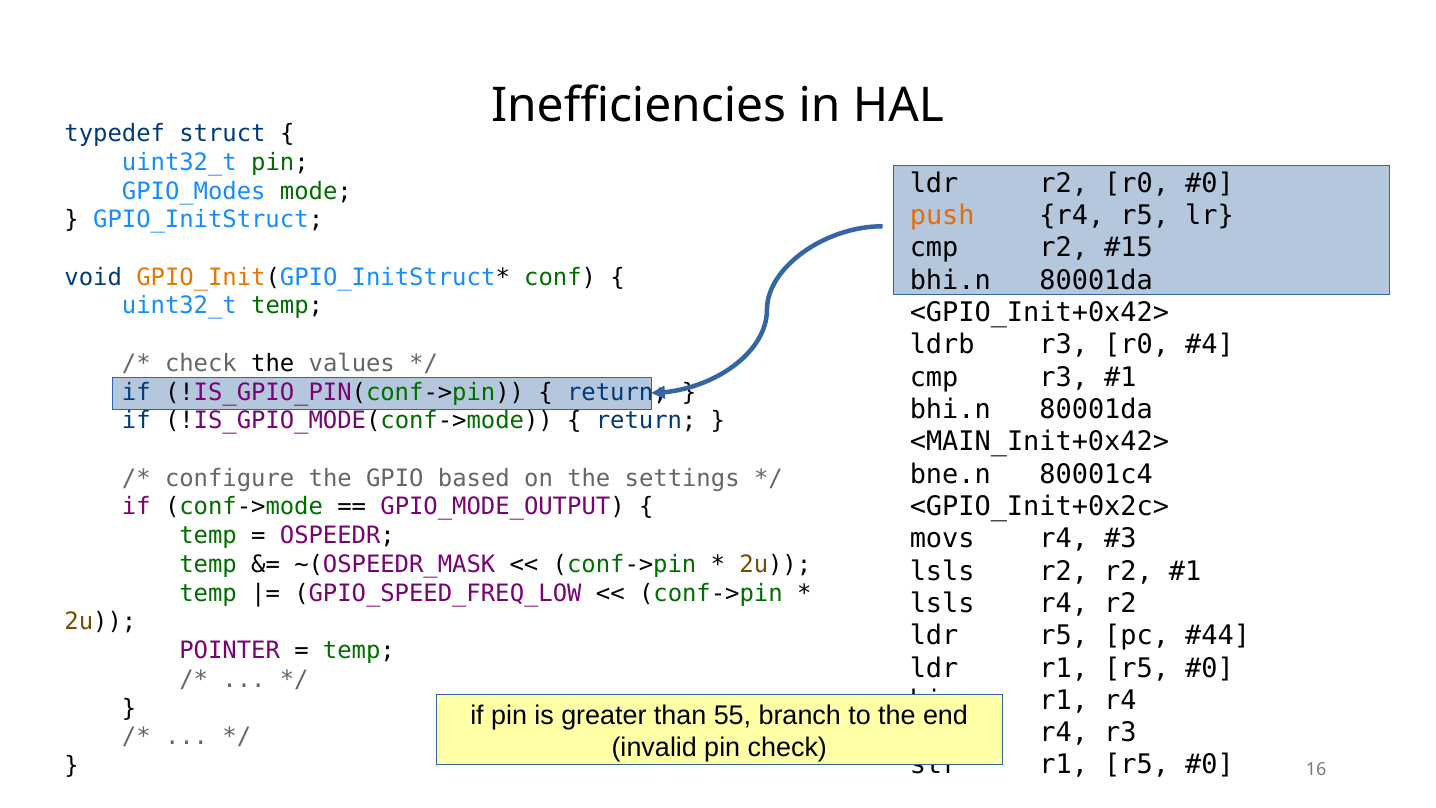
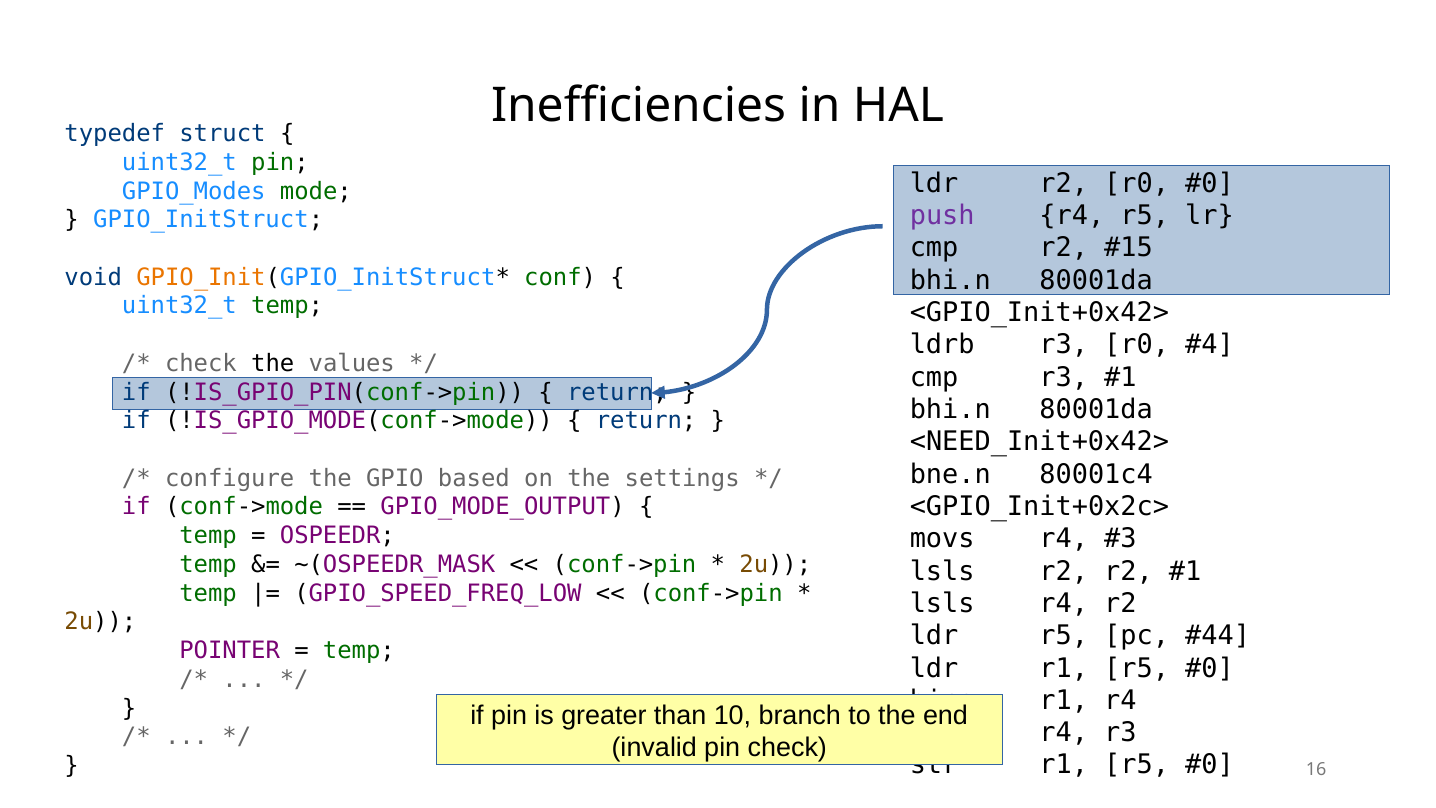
push colour: orange -> purple
<MAIN_Init+0x42>: <MAIN_Init+0x42> -> <NEED_Init+0x42>
55: 55 -> 10
